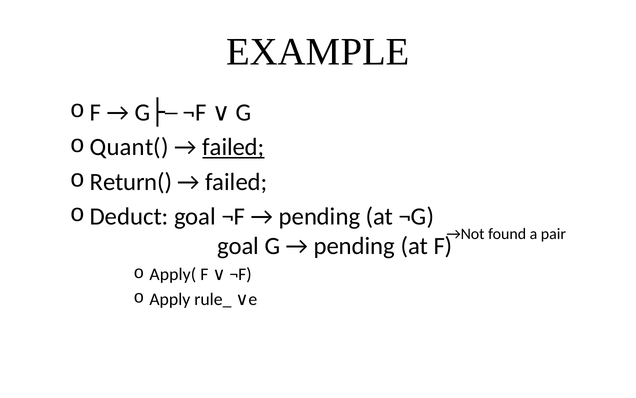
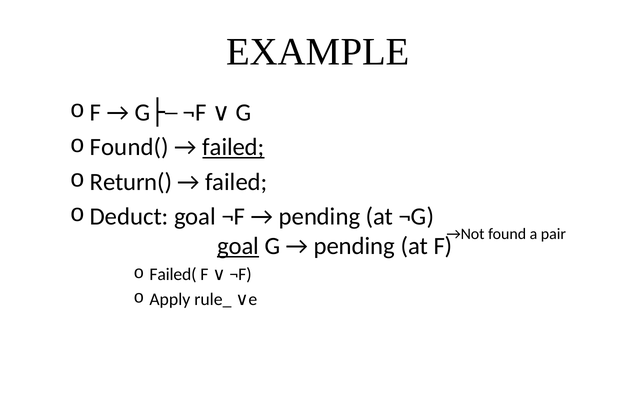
Quant(: Quant( -> Found(
goal at (238, 246) underline: none -> present
Apply(: Apply( -> Failed(
